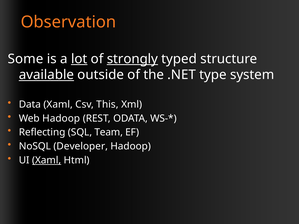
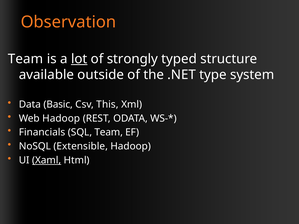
Some at (25, 59): Some -> Team
strongly underline: present -> none
available underline: present -> none
Data Xaml: Xaml -> Basic
Reflecting: Reflecting -> Financials
Developer: Developer -> Extensible
